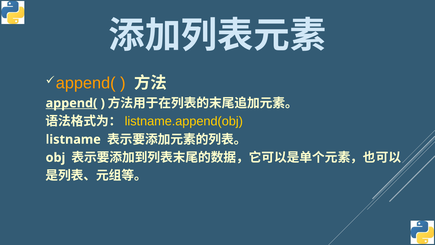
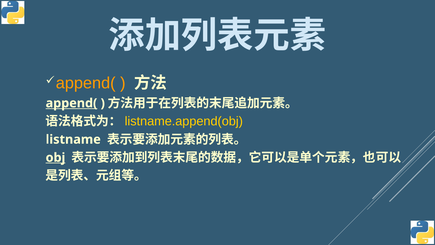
obj underline: none -> present
